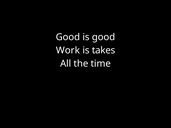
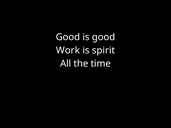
takes: takes -> spirit
